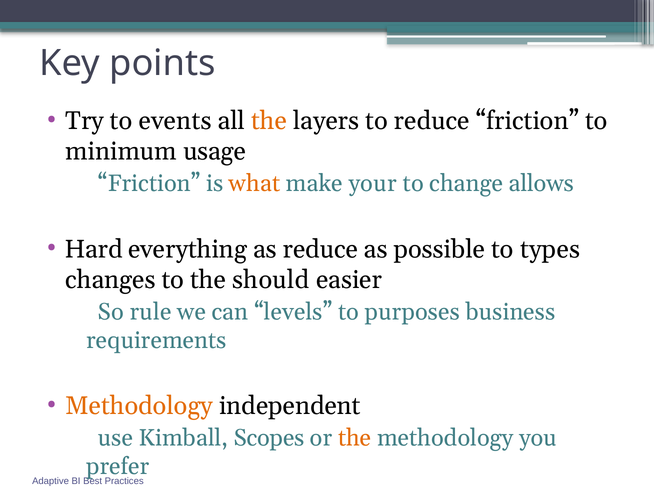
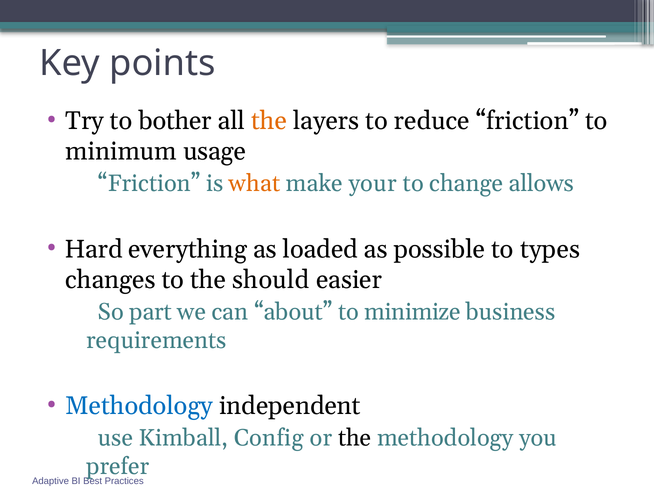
events: events -> bother
as reduce: reduce -> loaded
rule: rule -> part
levels: levels -> about
purposes: purposes -> minimize
Methodology at (139, 405) colour: orange -> blue
Scopes: Scopes -> Config
the at (355, 437) colour: orange -> black
